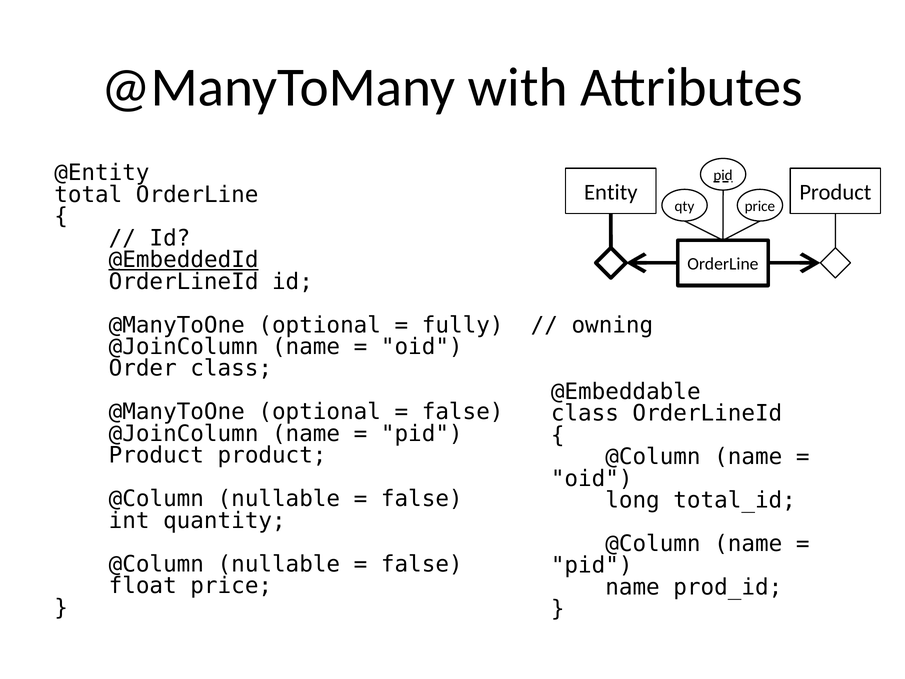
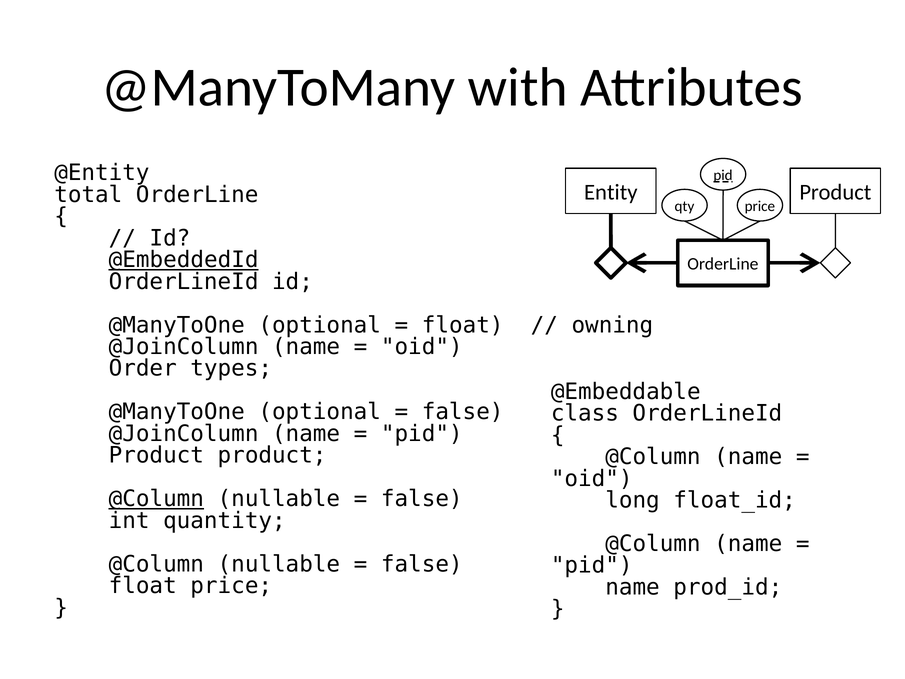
fully at (463, 325): fully -> float
Order class: class -> types
@Column at (156, 499) underline: none -> present
total_id: total_id -> float_id
